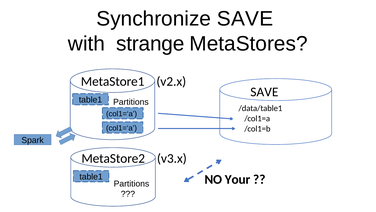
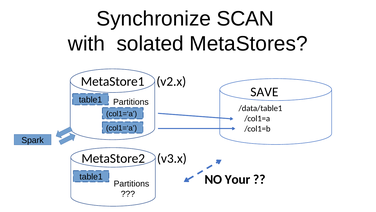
Synchronize SAVE: SAVE -> SCAN
strange: strange -> solated
